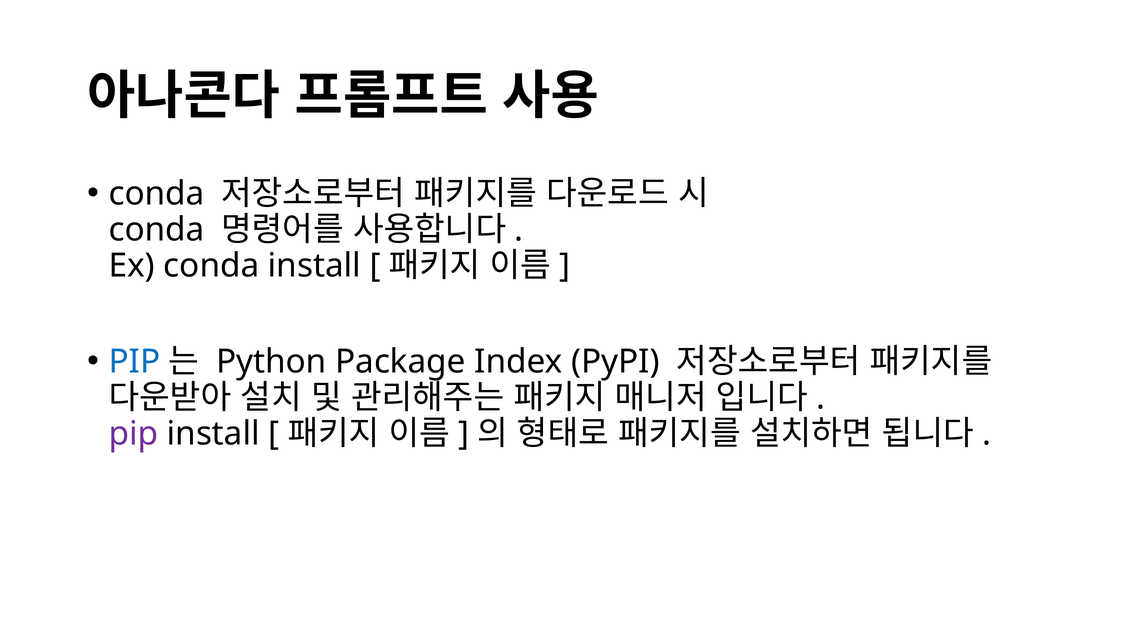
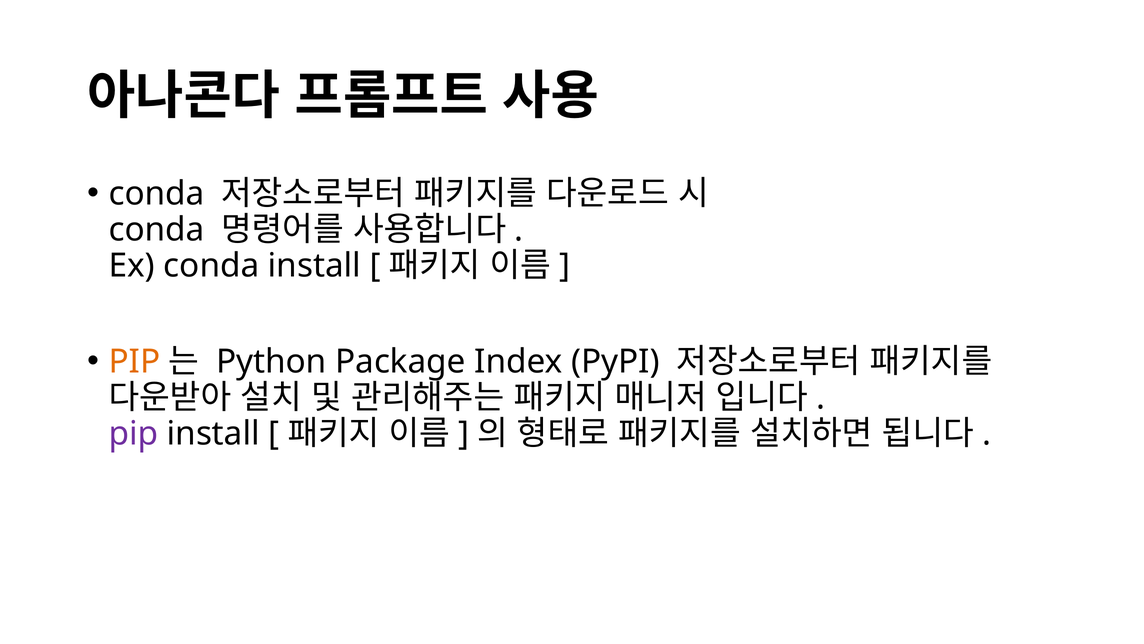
PIP at (134, 361) colour: blue -> orange
